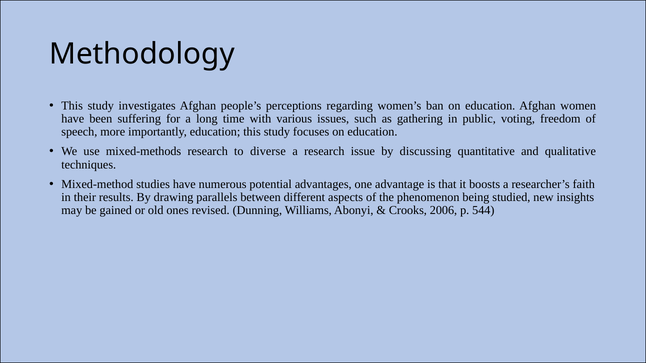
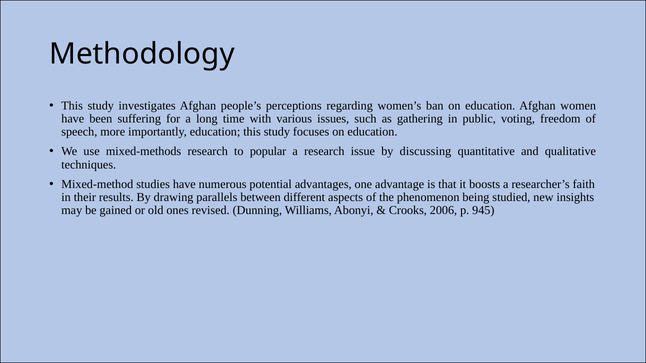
diverse: diverse -> popular
544: 544 -> 945
